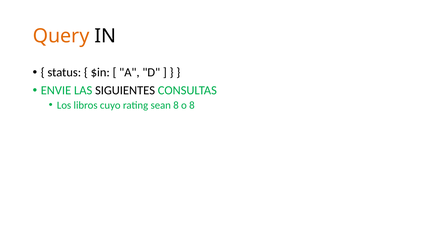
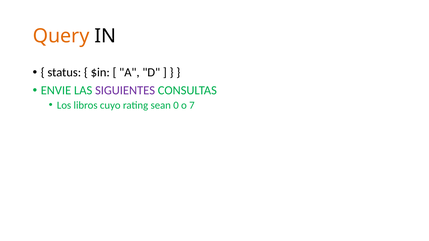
SIGUIENTES colour: black -> purple
sean 8: 8 -> 0
o 8: 8 -> 7
